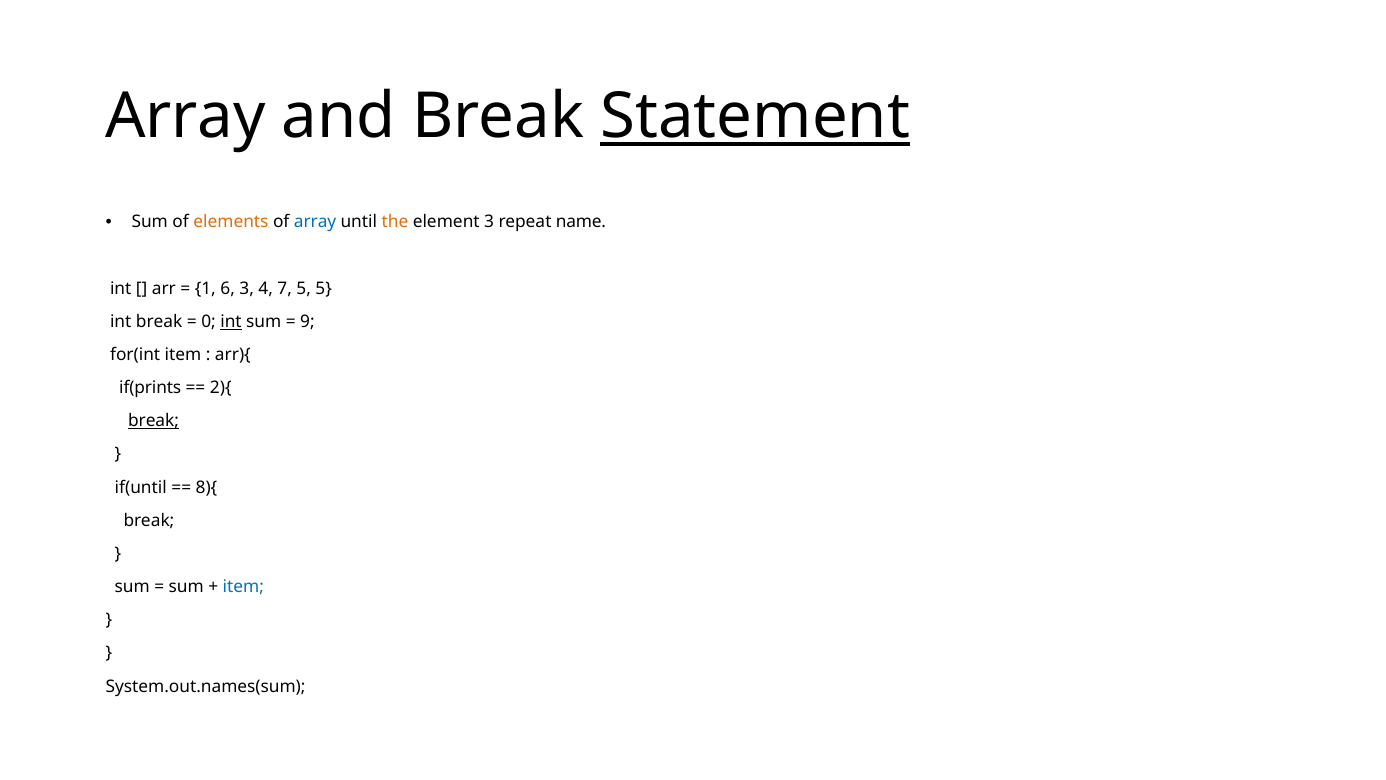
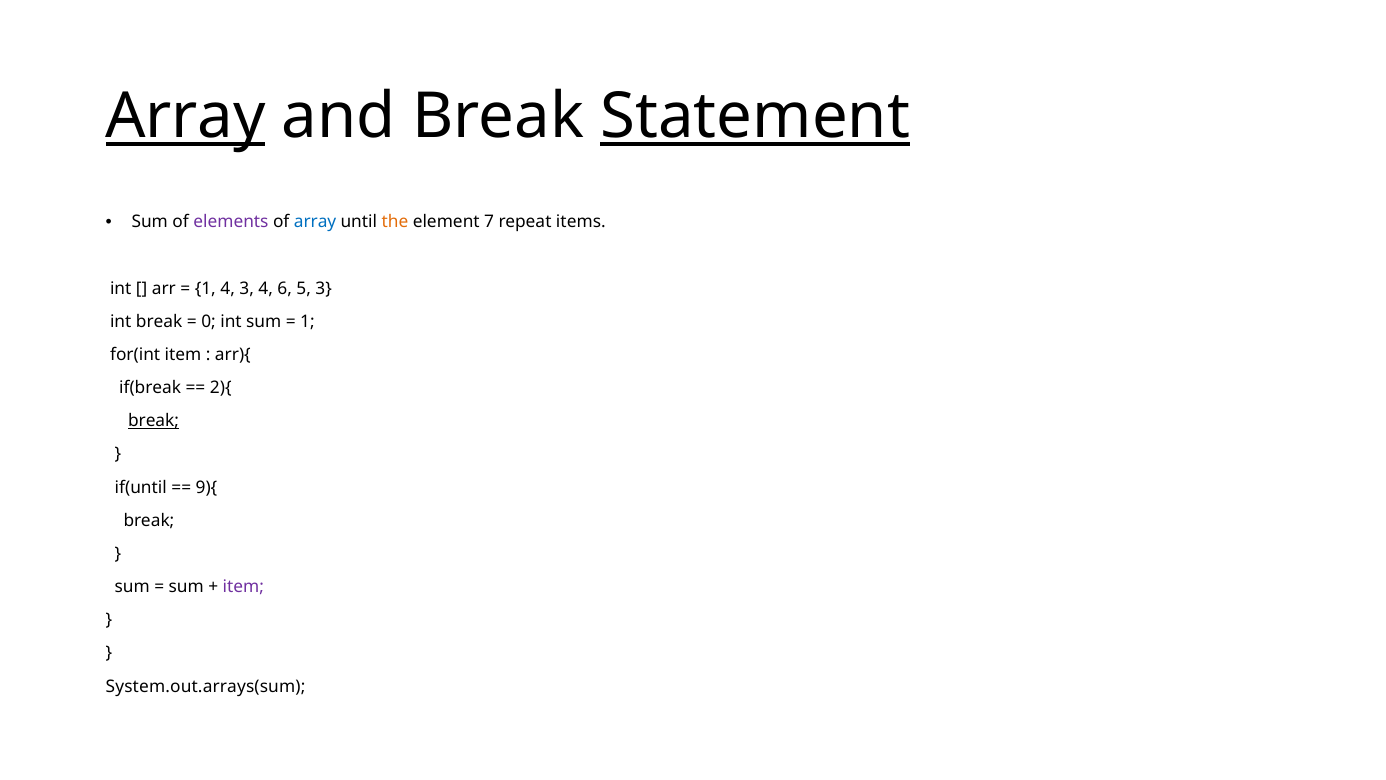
Array at (186, 116) underline: none -> present
elements colour: orange -> purple
element 3: 3 -> 7
name: name -> items
1 6: 6 -> 4
7: 7 -> 6
5 5: 5 -> 3
int at (231, 321) underline: present -> none
9 at (308, 321): 9 -> 1
if(prints: if(prints -> if(break
8){: 8){ -> 9){
item at (243, 587) colour: blue -> purple
System.out.names(sum: System.out.names(sum -> System.out.arrays(sum
